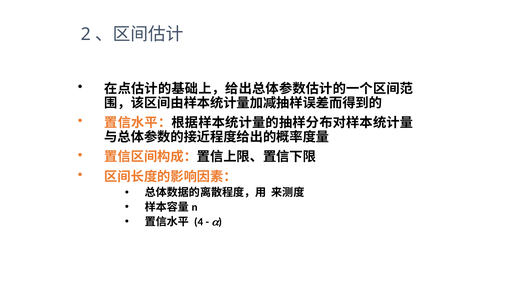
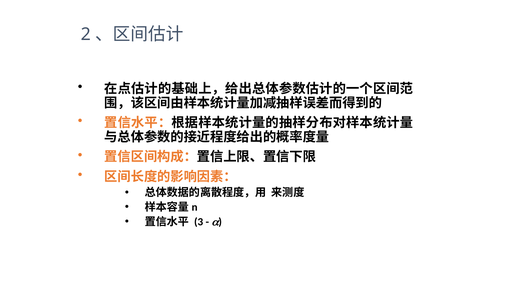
4: 4 -> 3
